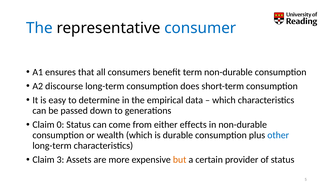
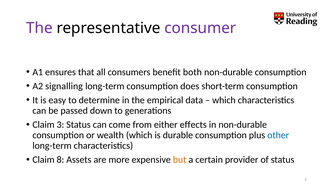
The at (39, 28) colour: blue -> purple
consumer colour: blue -> purple
term: term -> both
discourse: discourse -> signalling
0: 0 -> 3
3: 3 -> 8
